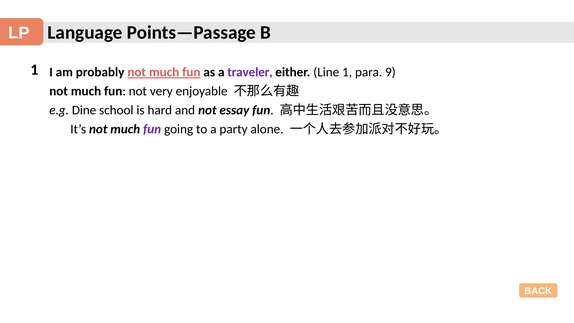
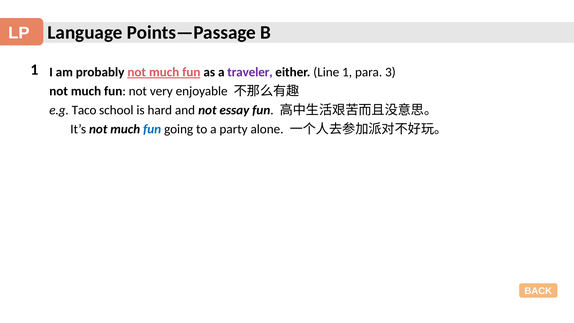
9: 9 -> 3
Dine: Dine -> Taco
fun at (152, 129) colour: purple -> blue
